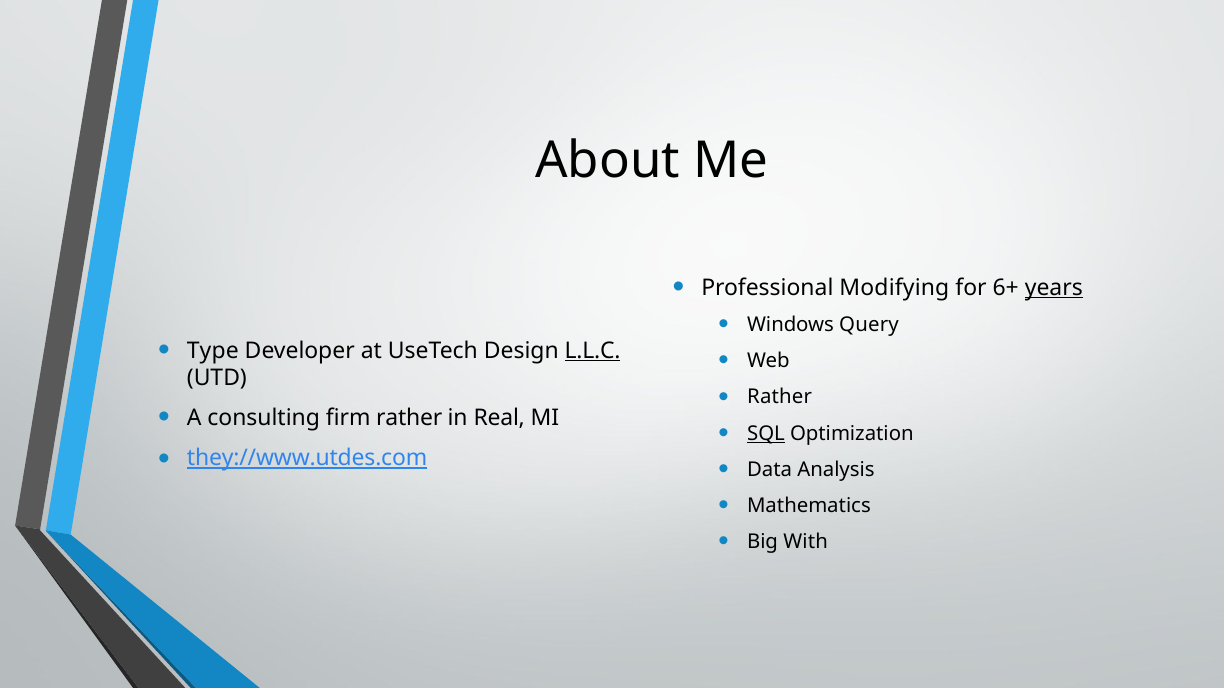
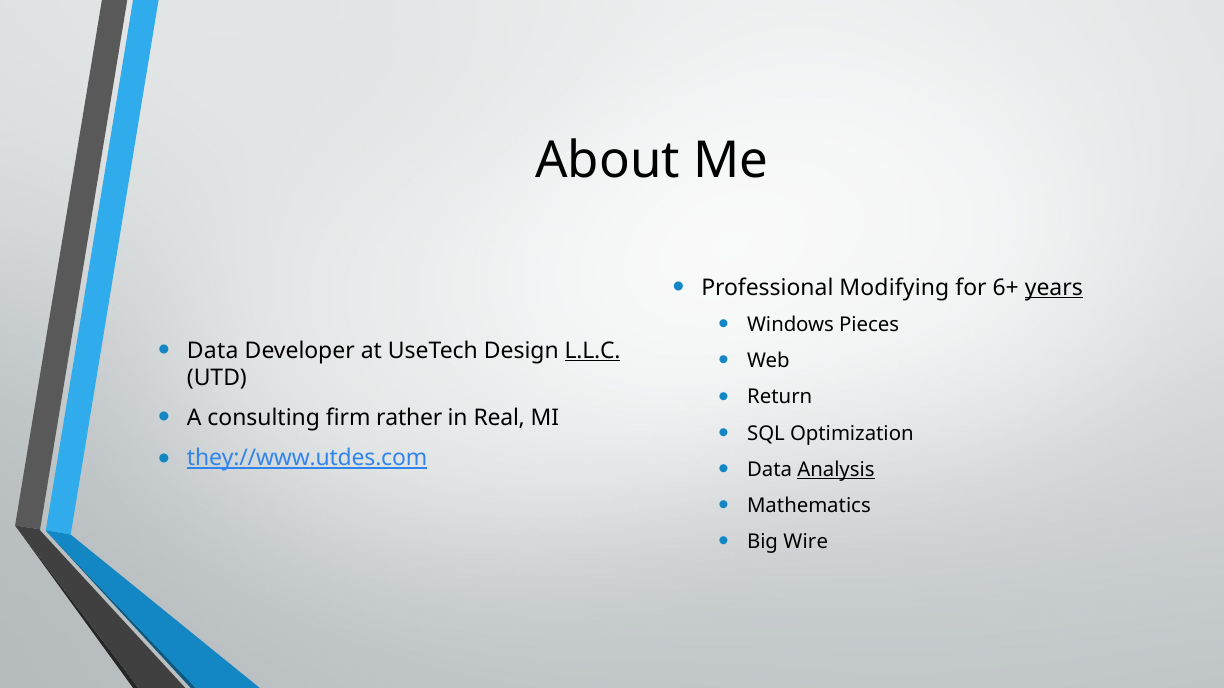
Query: Query -> Pieces
Type at (213, 351): Type -> Data
Rather at (780, 398): Rather -> Return
SQL underline: present -> none
Analysis underline: none -> present
With: With -> Wire
